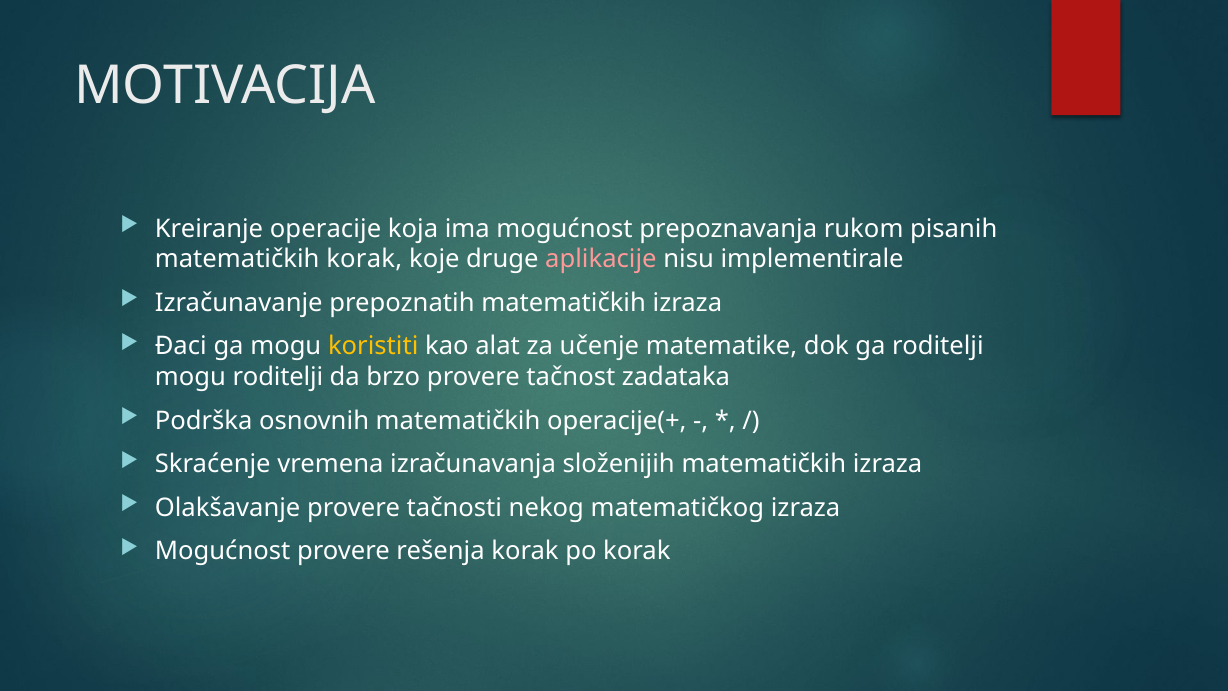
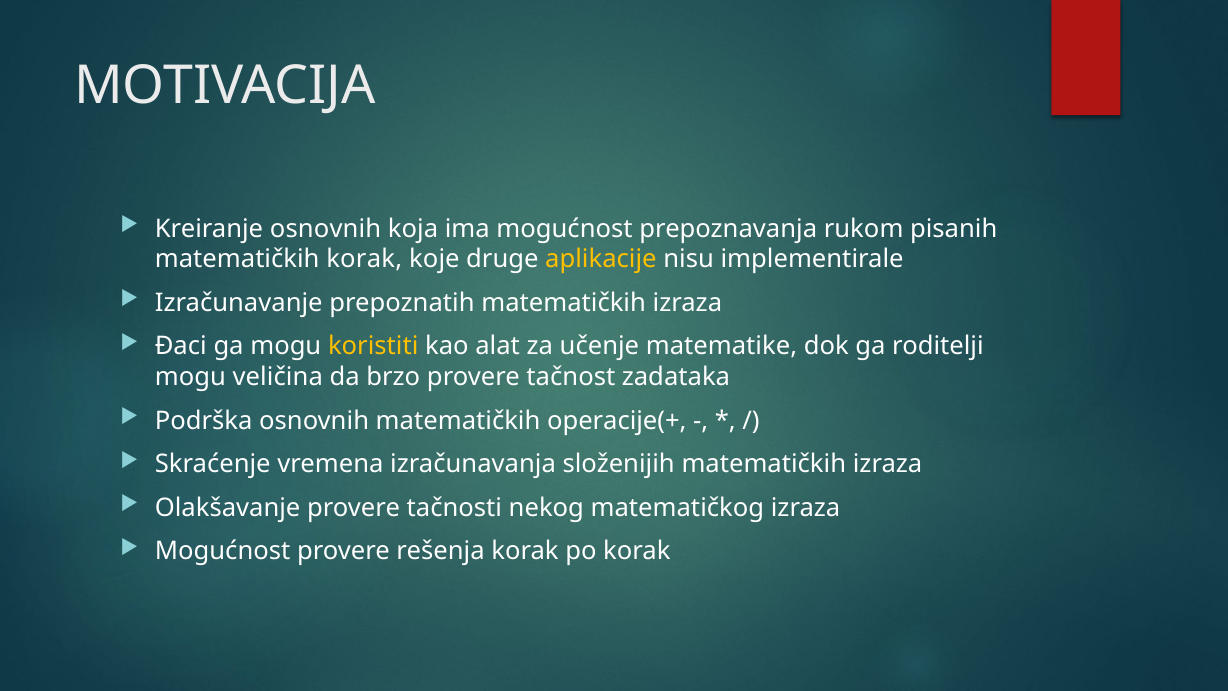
Kreiranje operacije: operacije -> osnovnih
aplikacije colour: pink -> yellow
mogu roditelji: roditelji -> veličina
